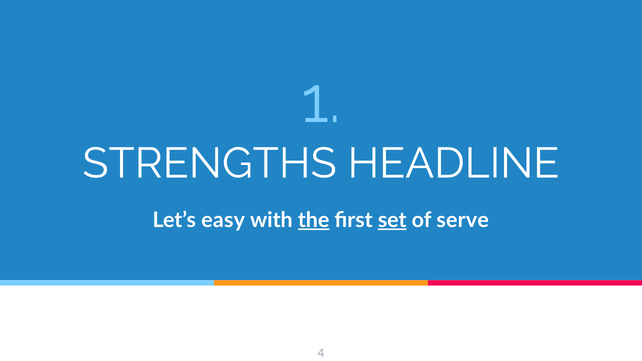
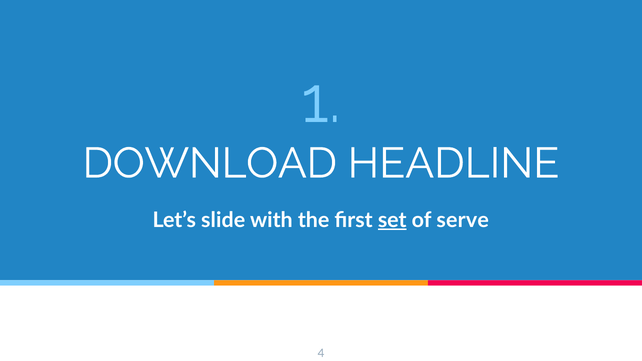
STRENGTHS: STRENGTHS -> DOWNLOAD
easy: easy -> slide
the underline: present -> none
